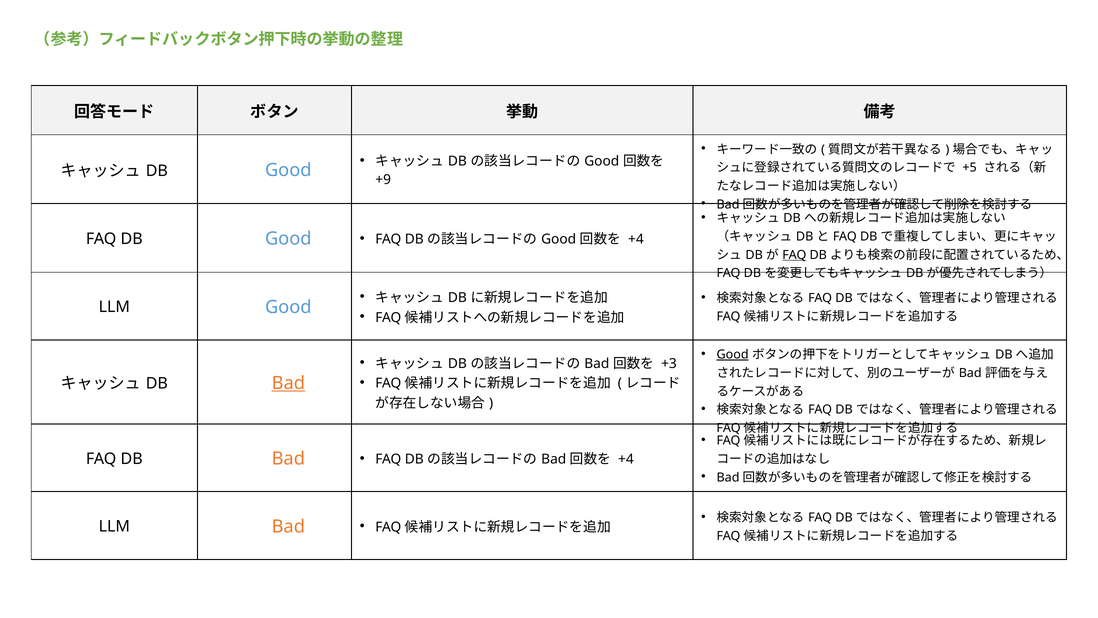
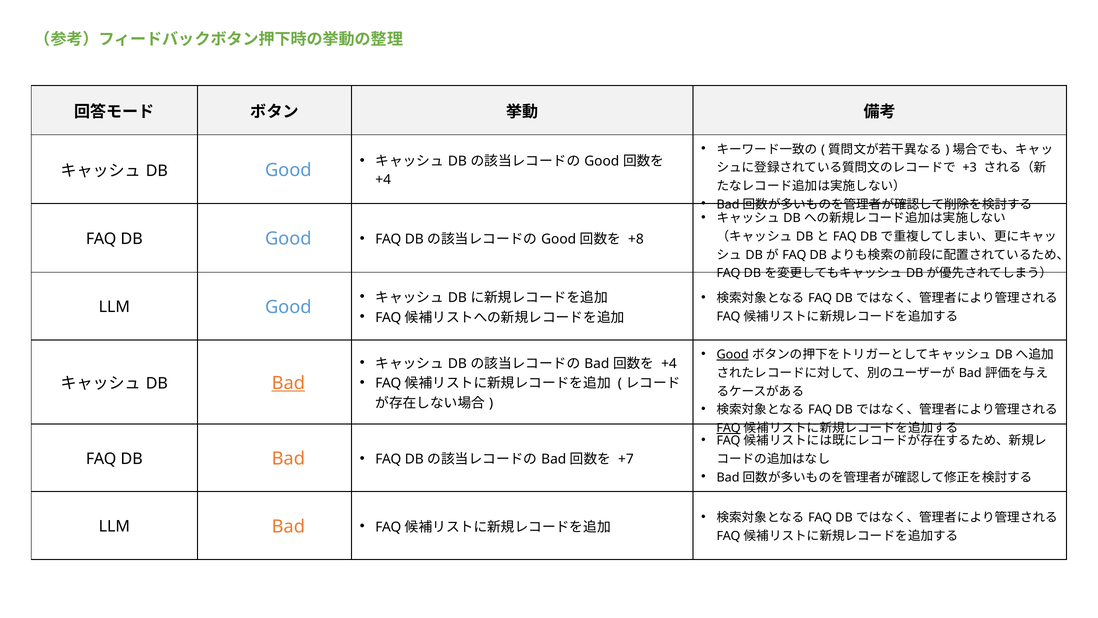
+5: +5 -> +3
+9 at (383, 180): +9 -> +4
+4 at (636, 239): +4 -> +8
FAQ at (794, 255) underline: present -> none
+3 at (669, 363): +3 -> +4
FAQ at (729, 428) underline: none -> present
+4 at (626, 459): +4 -> +7
